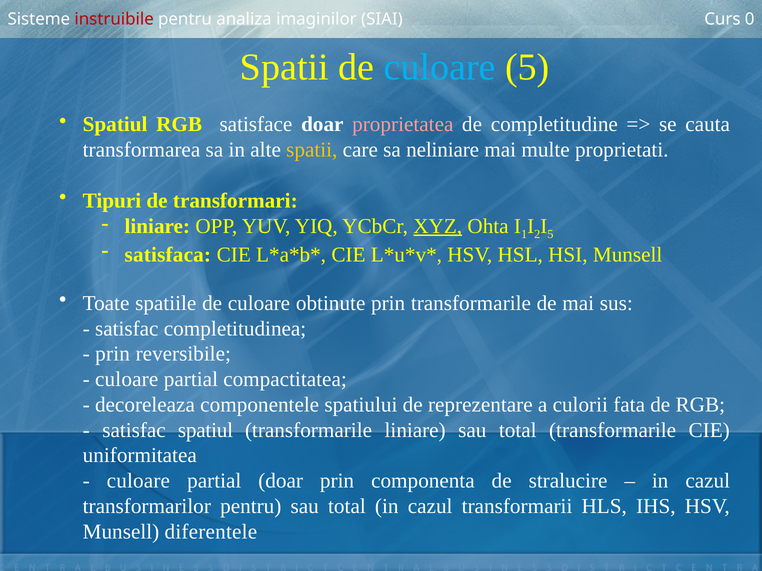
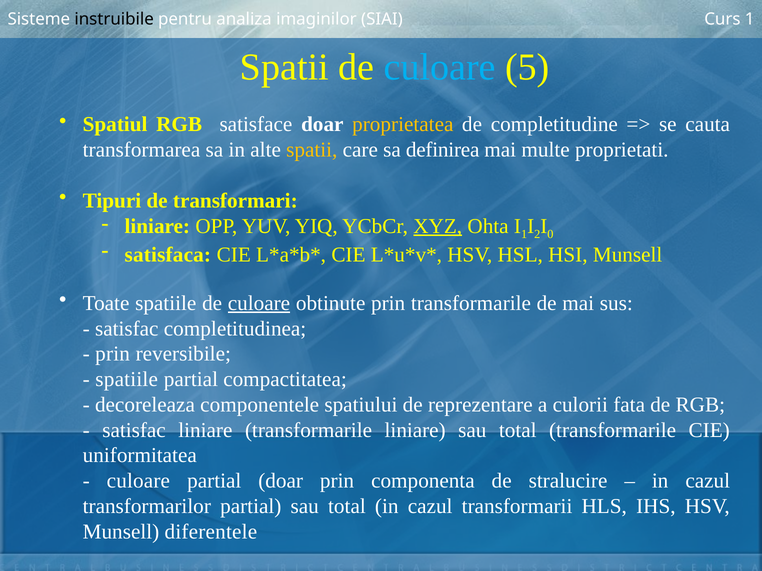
instruibile colour: red -> black
Curs 0: 0 -> 1
proprietatea colour: pink -> yellow
neliniare: neliniare -> definirea
5 at (550, 234): 5 -> 0
culoare at (259, 303) underline: none -> present
culoare at (127, 380): culoare -> spatiile
satisfac spatiul: spatiul -> liniare
transformarilor pentru: pentru -> partial
